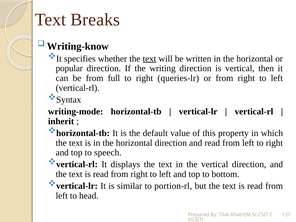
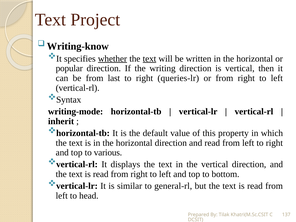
Breaks: Breaks -> Project
whether underline: none -> present
full: full -> last
speech: speech -> various
portion-rl: portion-rl -> general-rl
